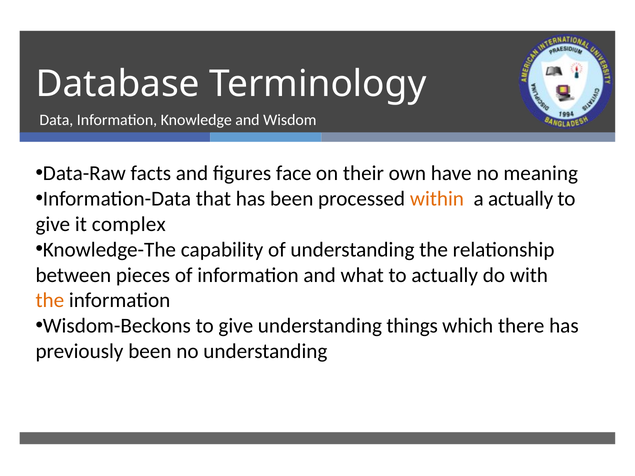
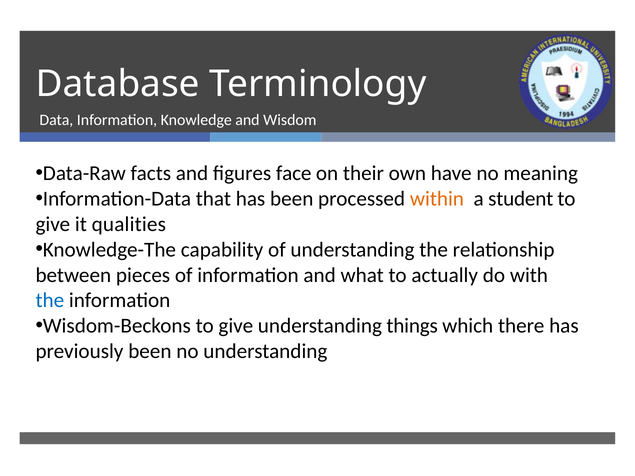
a actually: actually -> student
complex: complex -> qualities
the at (50, 301) colour: orange -> blue
